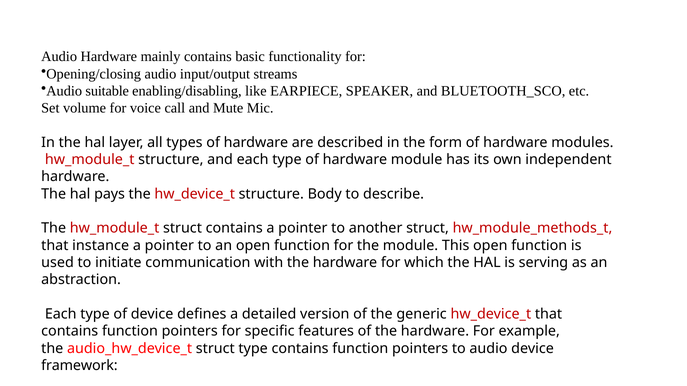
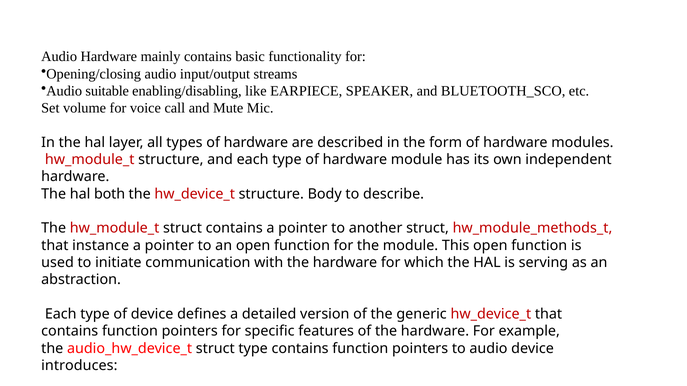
pays: pays -> both
framework: framework -> introduces
